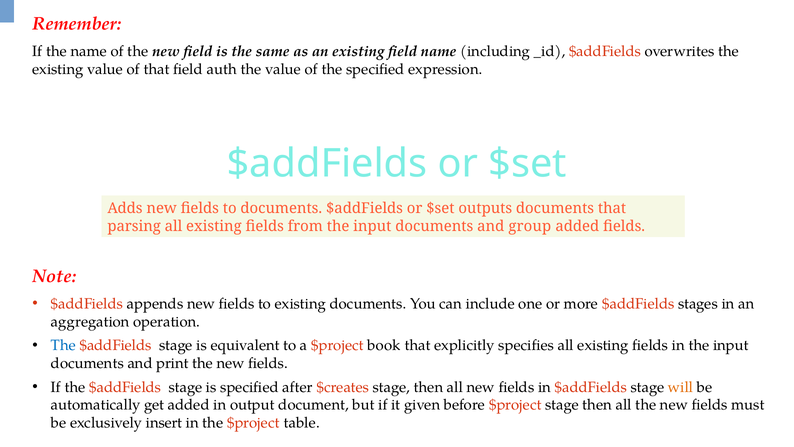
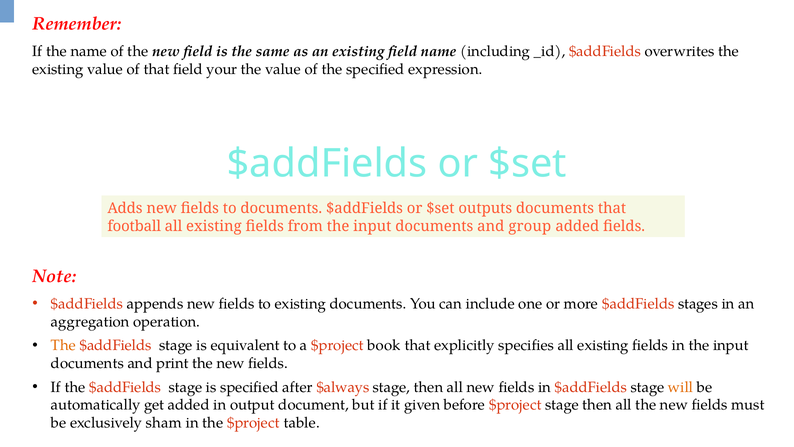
auth: auth -> your
parsing: parsing -> football
The at (63, 345) colour: blue -> orange
$creates: $creates -> $always
insert: insert -> sham
